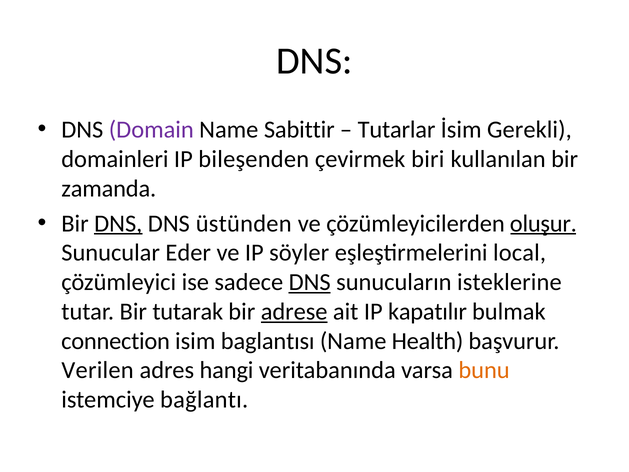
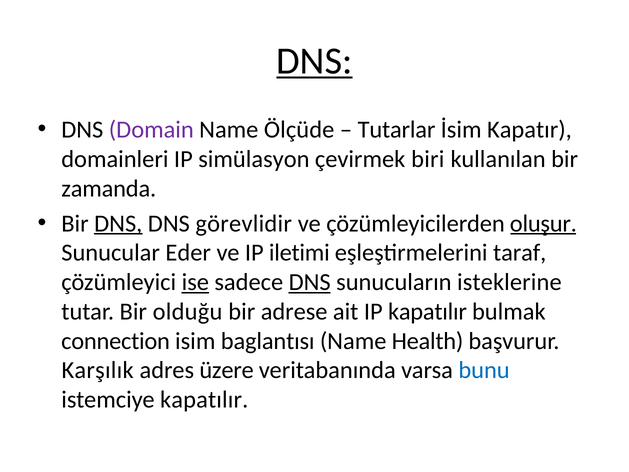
DNS at (314, 61) underline: none -> present
Sabittir: Sabittir -> Ölçüde
Gerekli: Gerekli -> Kapatır
bileşenden: bileşenden -> simülasyon
üstünden: üstünden -> görevlidir
söyler: söyler -> iletimi
local: local -> taraf
ise underline: none -> present
tutarak: tutarak -> olduğu
adrese underline: present -> none
Verilen: Verilen -> Karşılık
hangi: hangi -> üzere
bunu colour: orange -> blue
istemciye bağlantı: bağlantı -> kapatılır
